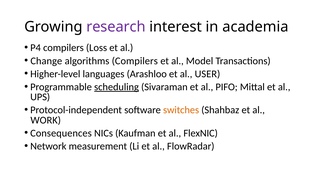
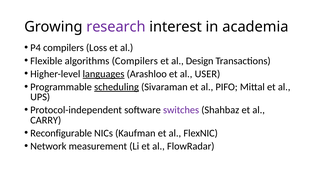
Change: Change -> Flexible
Model: Model -> Design
languages underline: none -> present
switches colour: orange -> purple
WORK: WORK -> CARRY
Consequences: Consequences -> Reconfigurable
